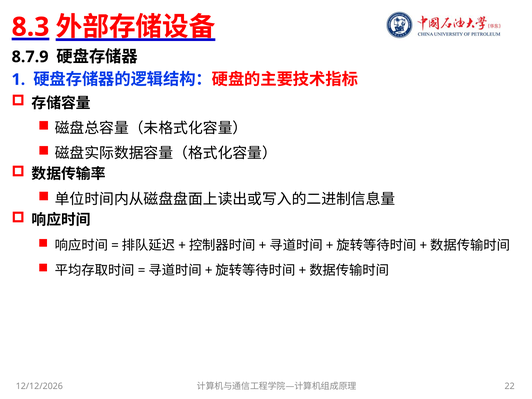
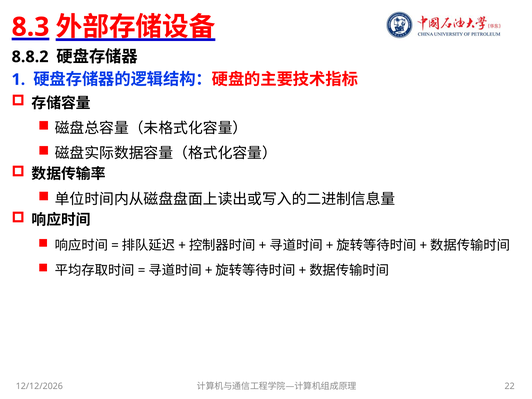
8.7.9: 8.7.9 -> 8.8.2
